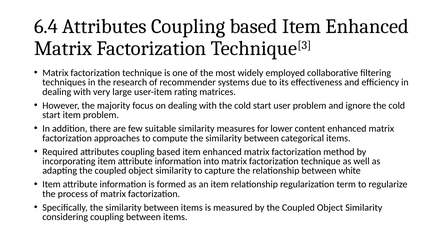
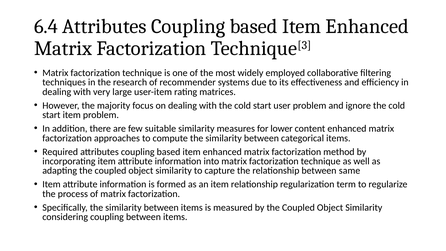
white: white -> same
